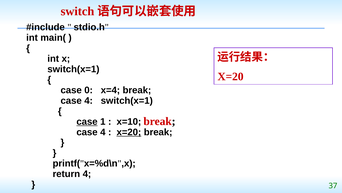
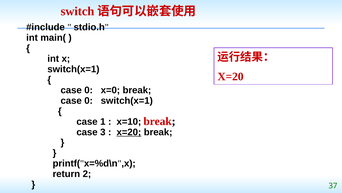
x=4: x=4 -> x=0
4 at (89, 100): 4 -> 0
case at (87, 121) underline: present -> none
4 at (103, 132): 4 -> 3
return 4: 4 -> 2
